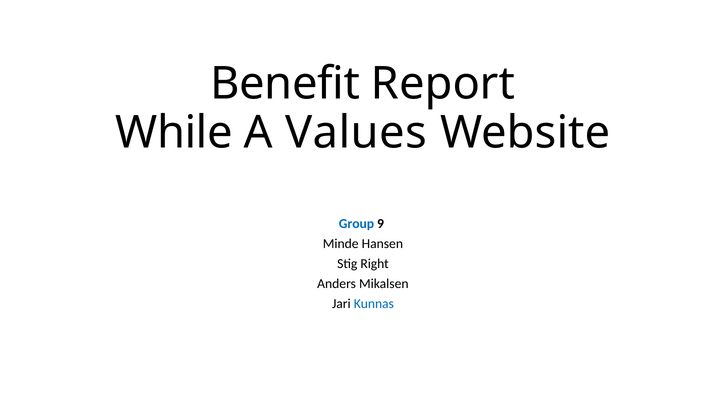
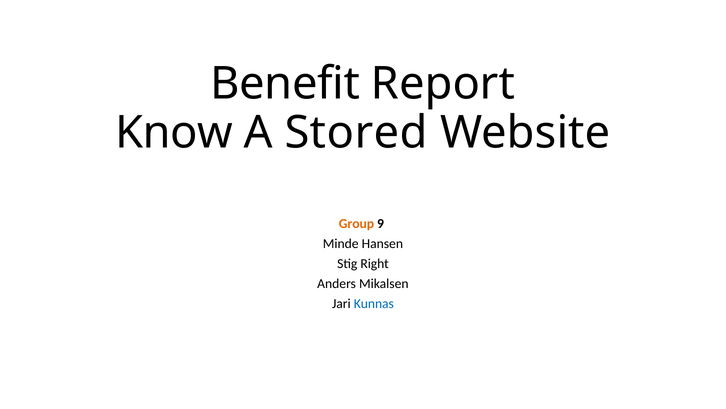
While: While -> Know
Values: Values -> Stored
Group colour: blue -> orange
